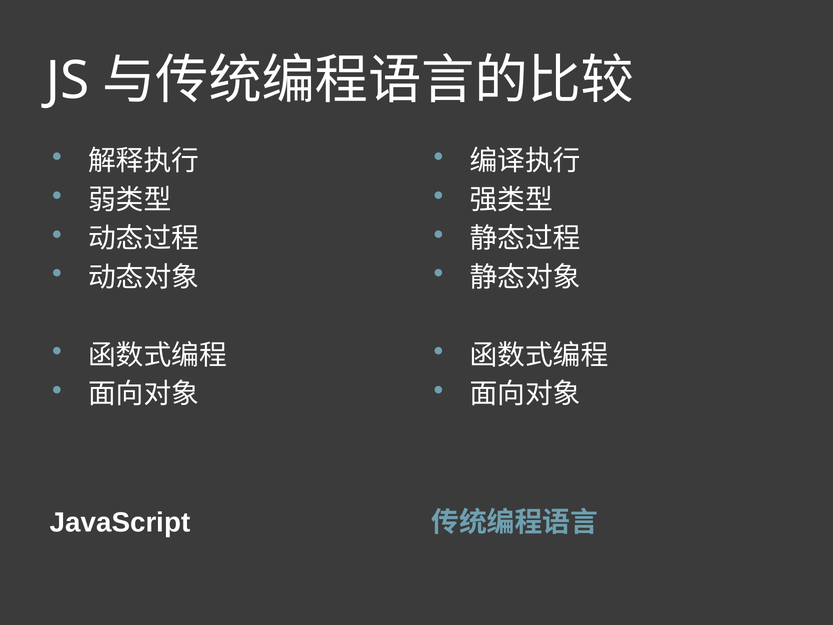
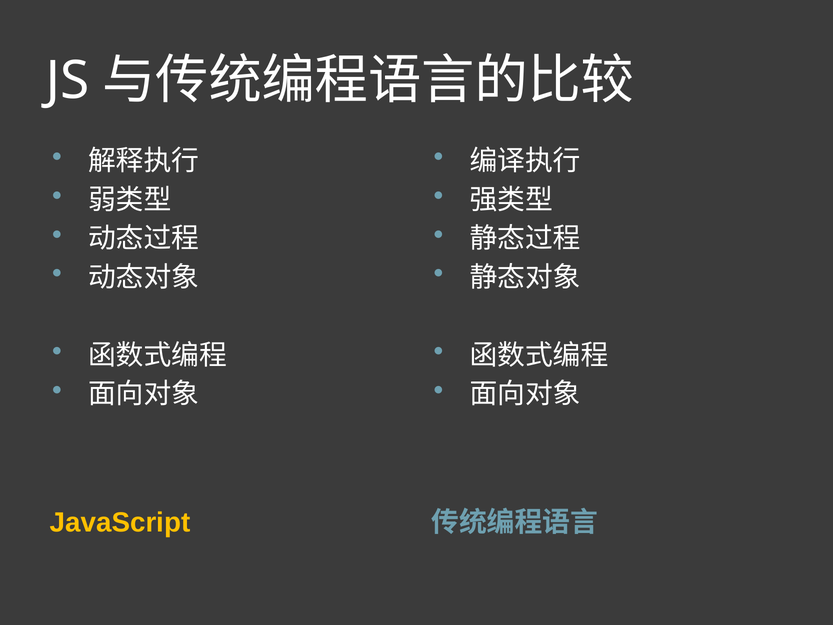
JavaScript colour: white -> yellow
